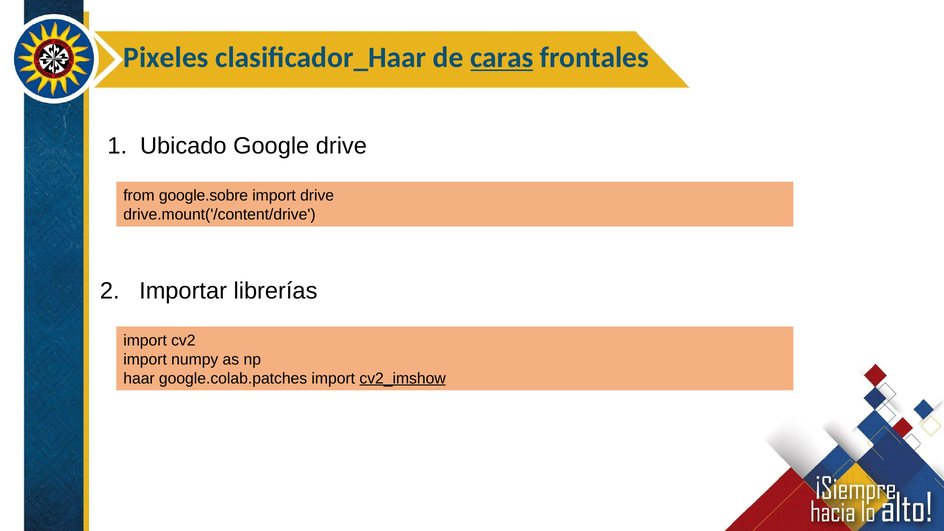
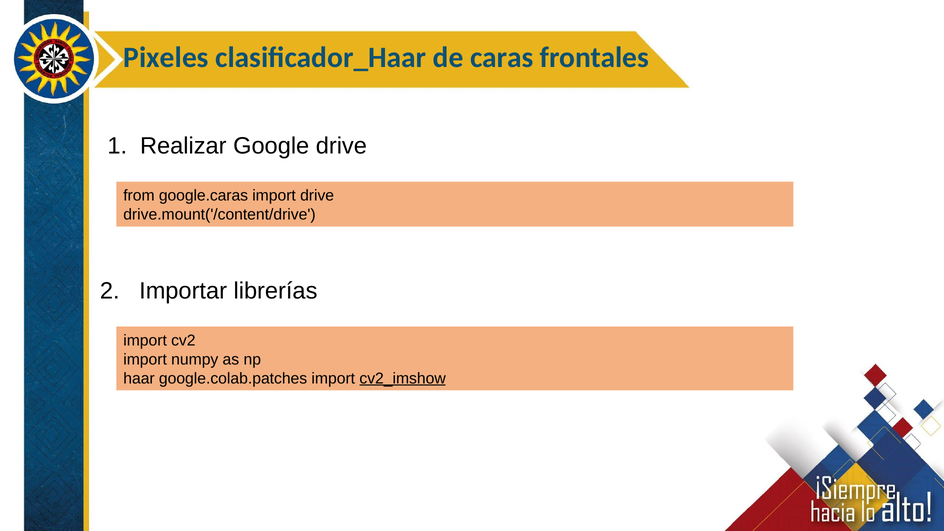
caras underline: present -> none
Ubicado: Ubicado -> Realizar
google.sobre: google.sobre -> google.caras
